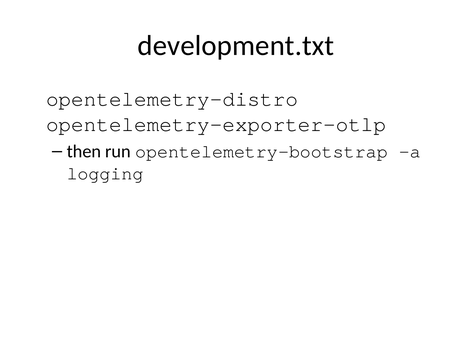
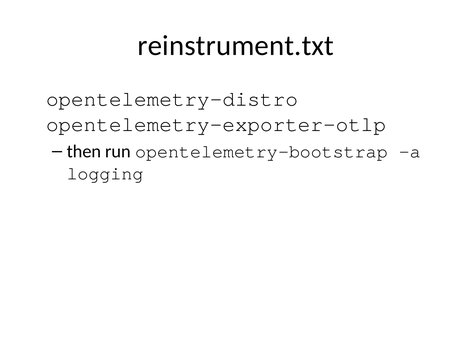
development.txt: development.txt -> reinstrument.txt
